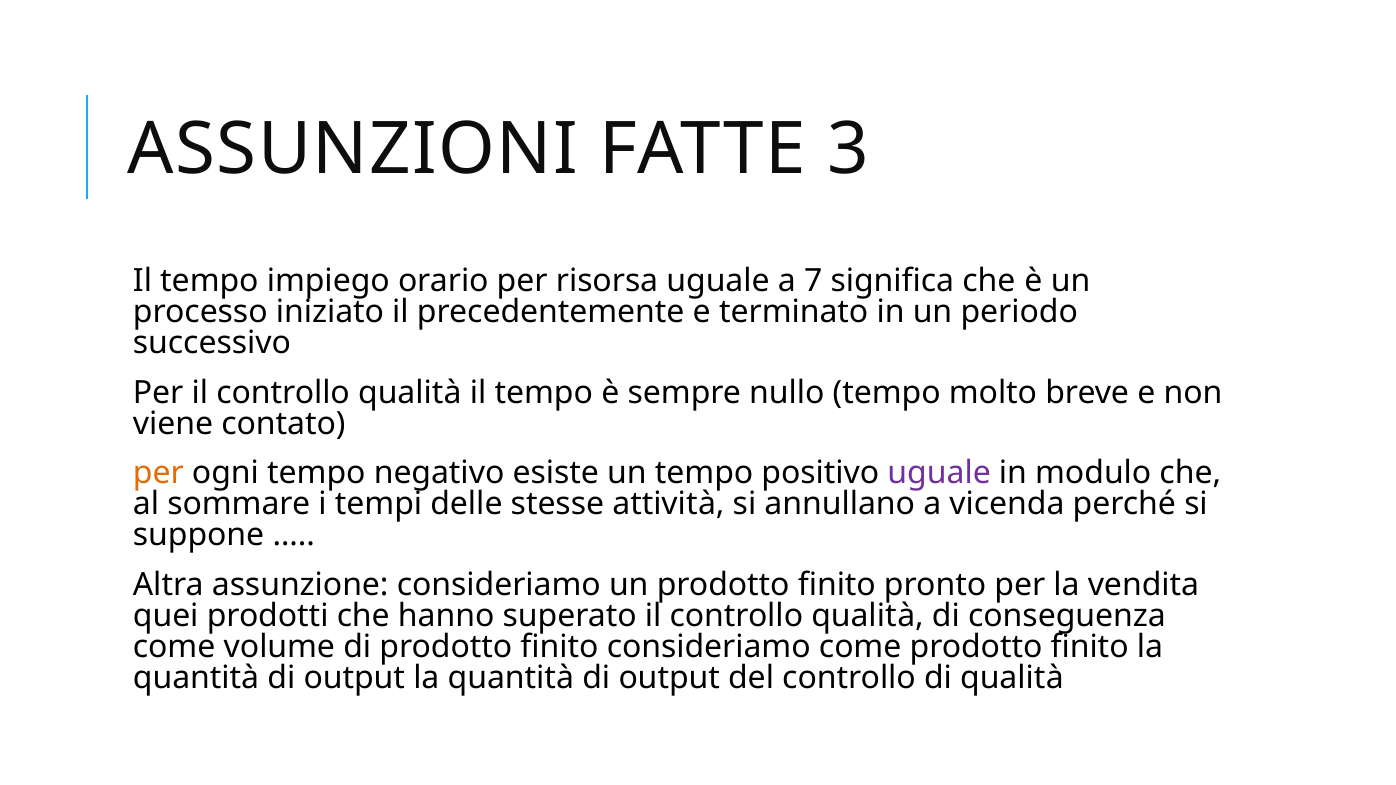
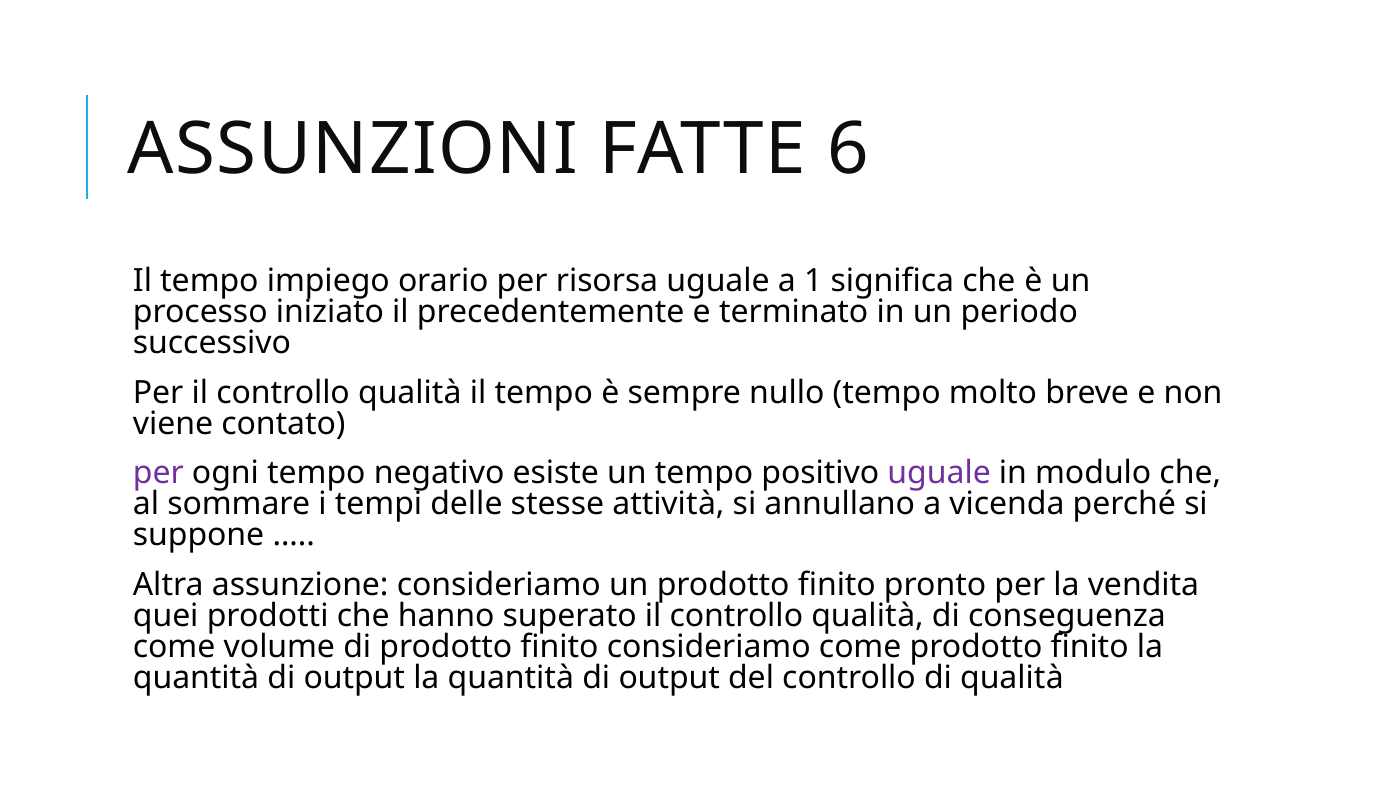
3: 3 -> 6
7: 7 -> 1
per at (158, 473) colour: orange -> purple
